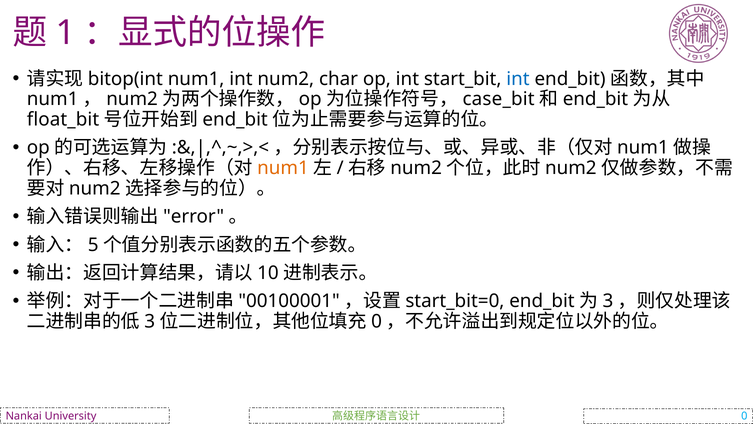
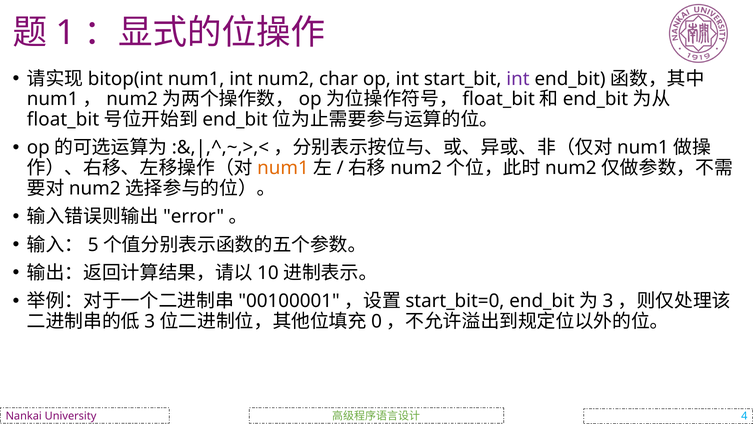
int at (518, 79) colour: blue -> purple
case_bit at (499, 99): case_bit -> float_bit
0 at (744, 416): 0 -> 4
